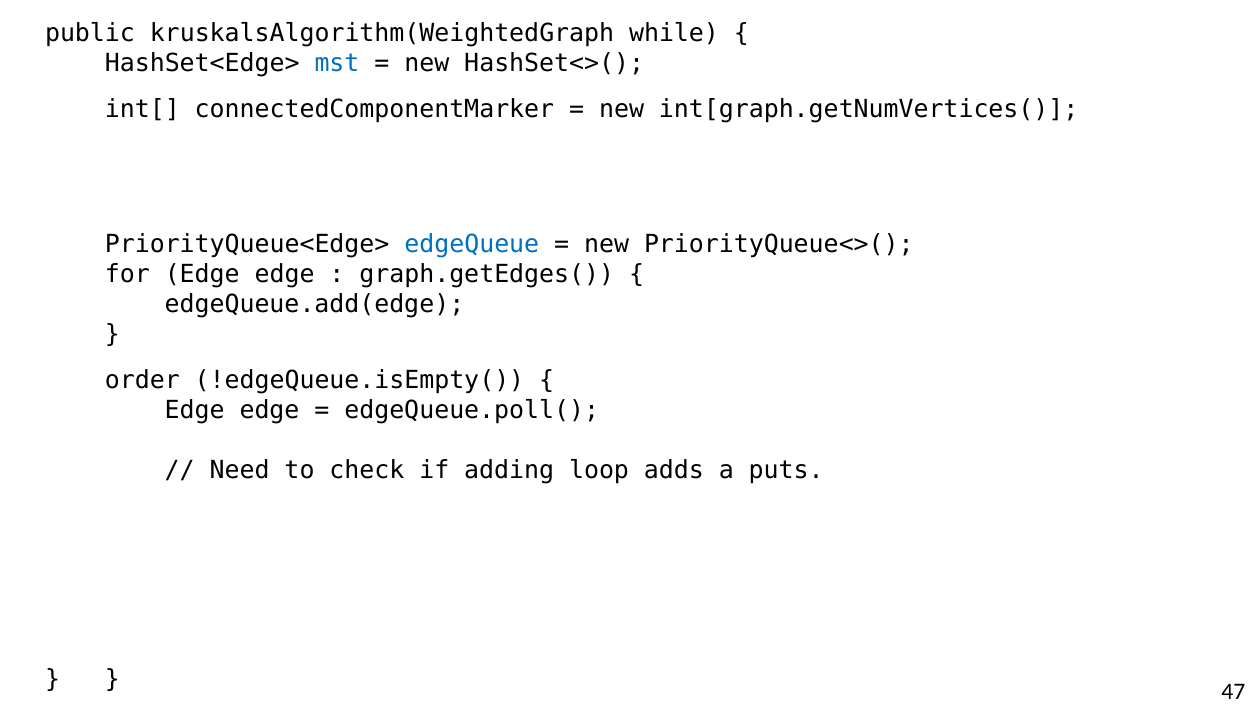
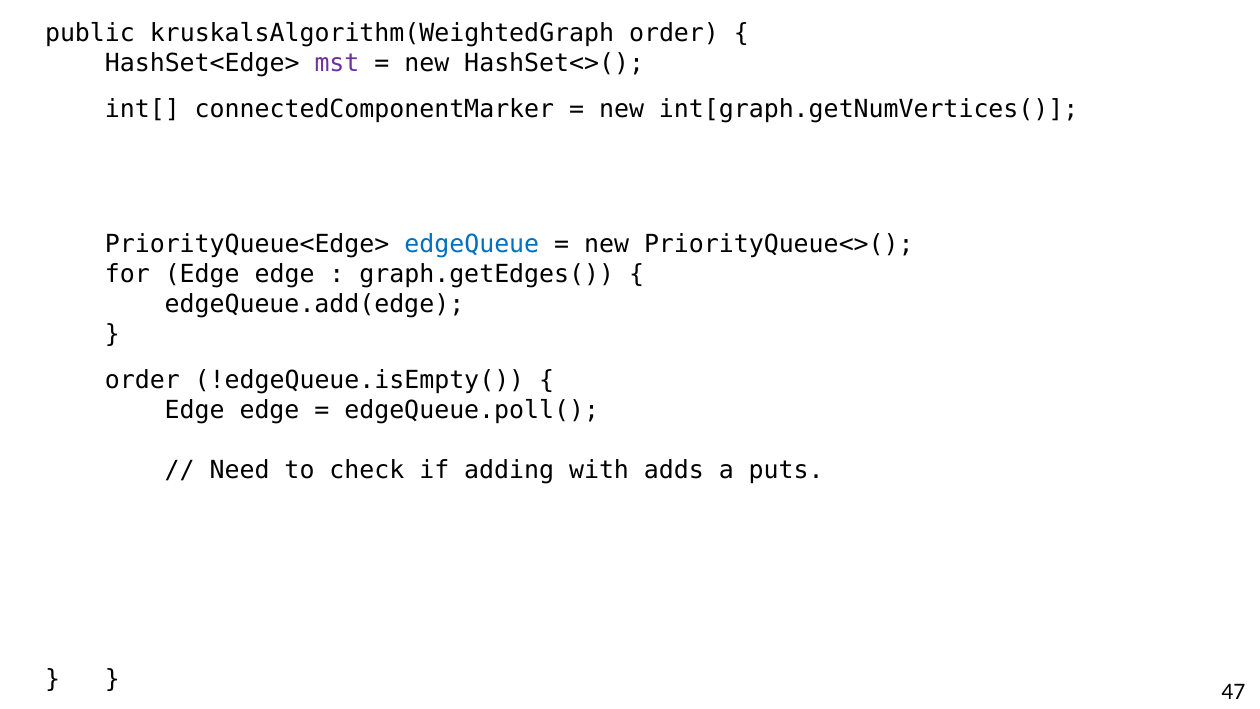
kruskalsAlgorithm(WeightedGraph while: while -> order
mst colour: blue -> purple
loop: loop -> with
